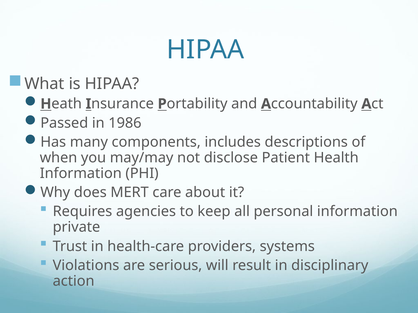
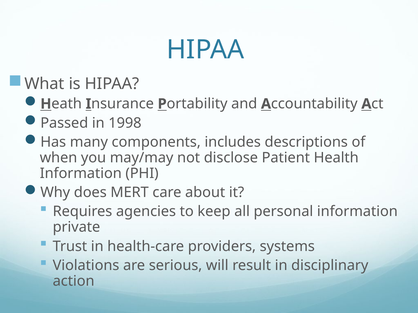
1986: 1986 -> 1998
